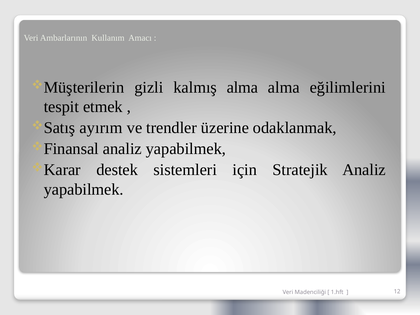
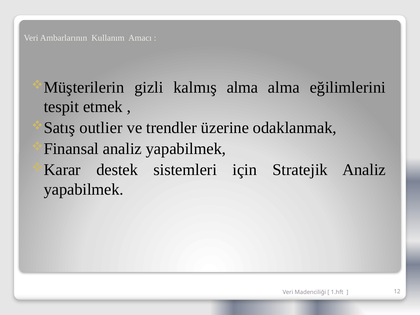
ayırım: ayırım -> outlier
